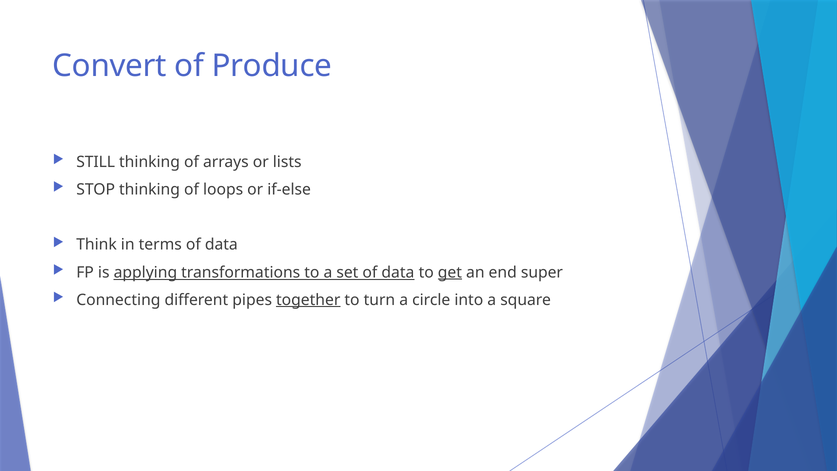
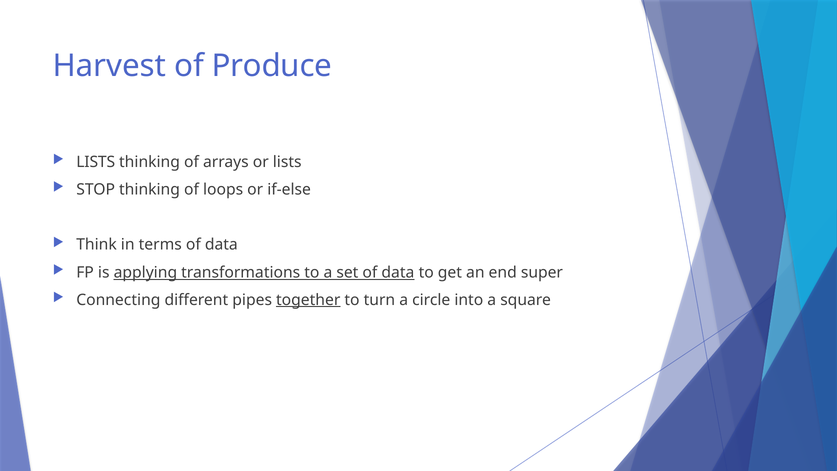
Convert: Convert -> Harvest
STILL at (96, 162): STILL -> LISTS
get underline: present -> none
